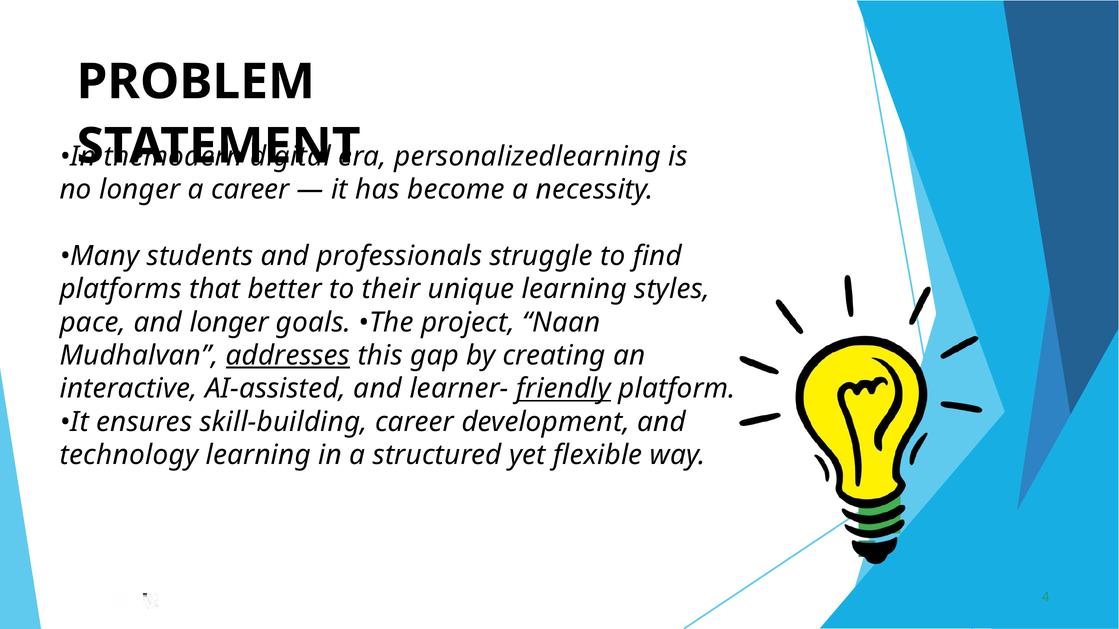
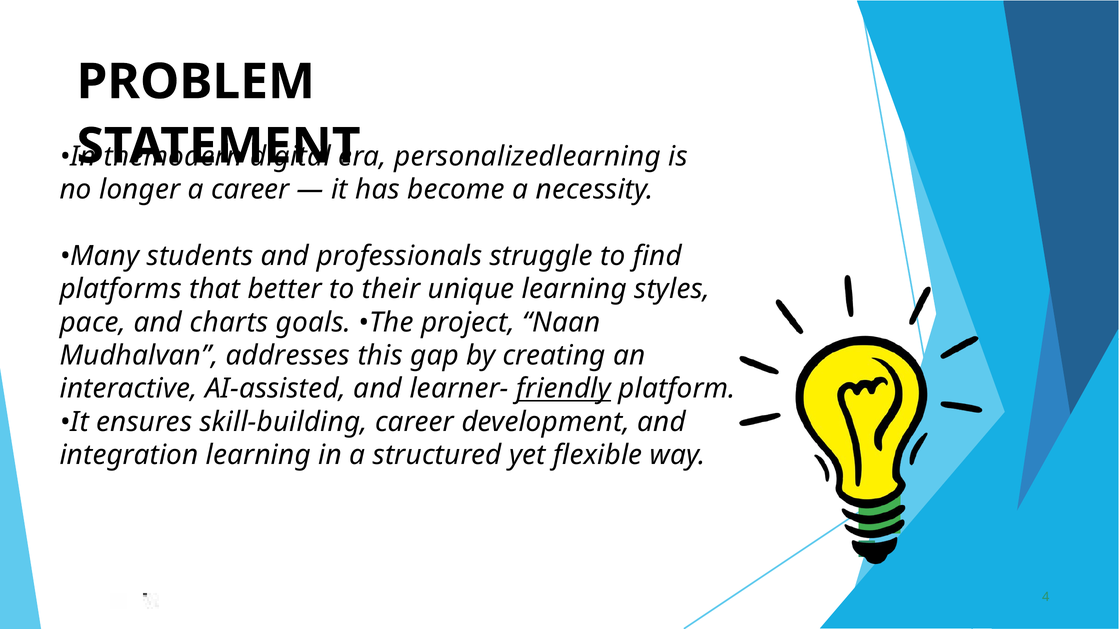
and longer: longer -> charts
addresses underline: present -> none
technology: technology -> integration
